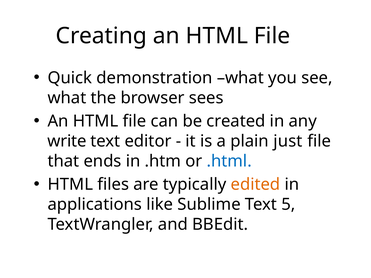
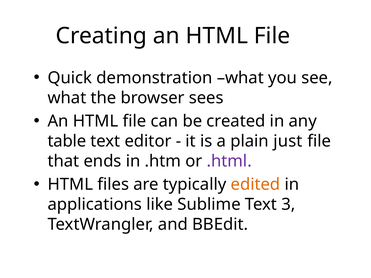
write: write -> table
.html colour: blue -> purple
5: 5 -> 3
